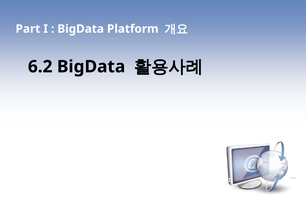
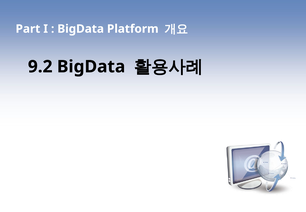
6.2: 6.2 -> 9.2
